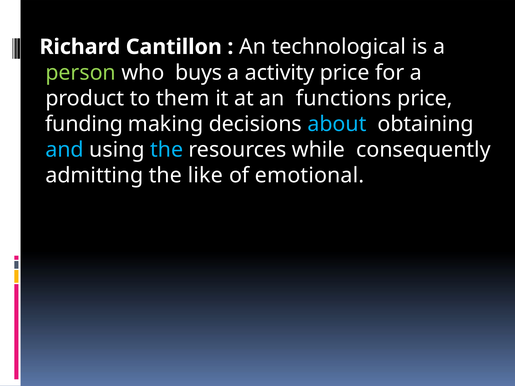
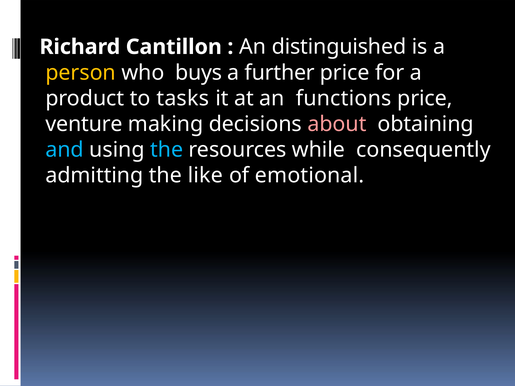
technological: technological -> distinguished
person colour: light green -> yellow
activity: activity -> further
them: them -> tasks
funding: funding -> venture
about colour: light blue -> pink
